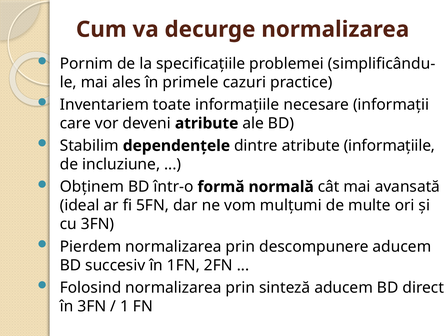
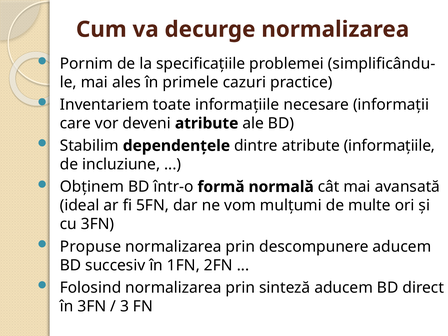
Pierdem: Pierdem -> Propuse
1: 1 -> 3
